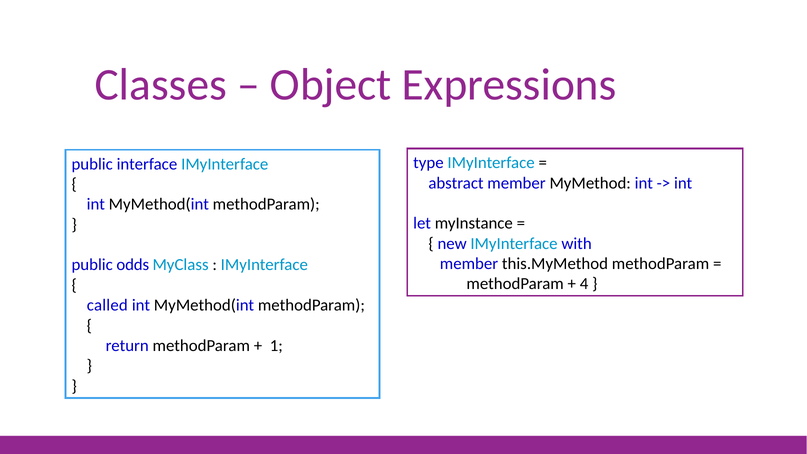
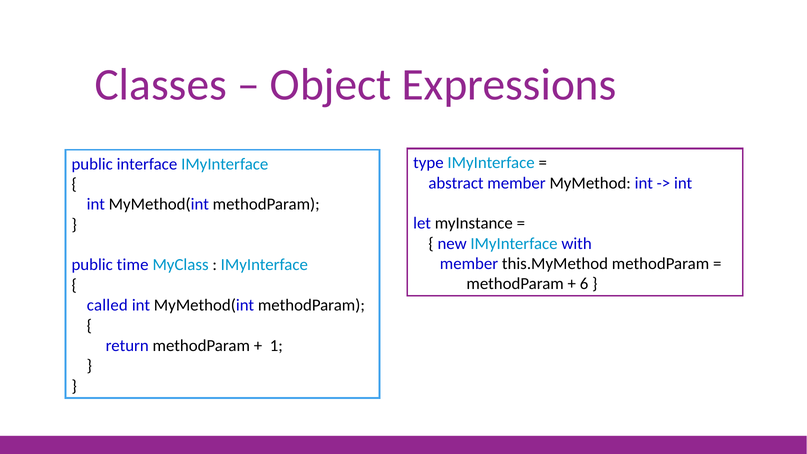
odds: odds -> time
4: 4 -> 6
